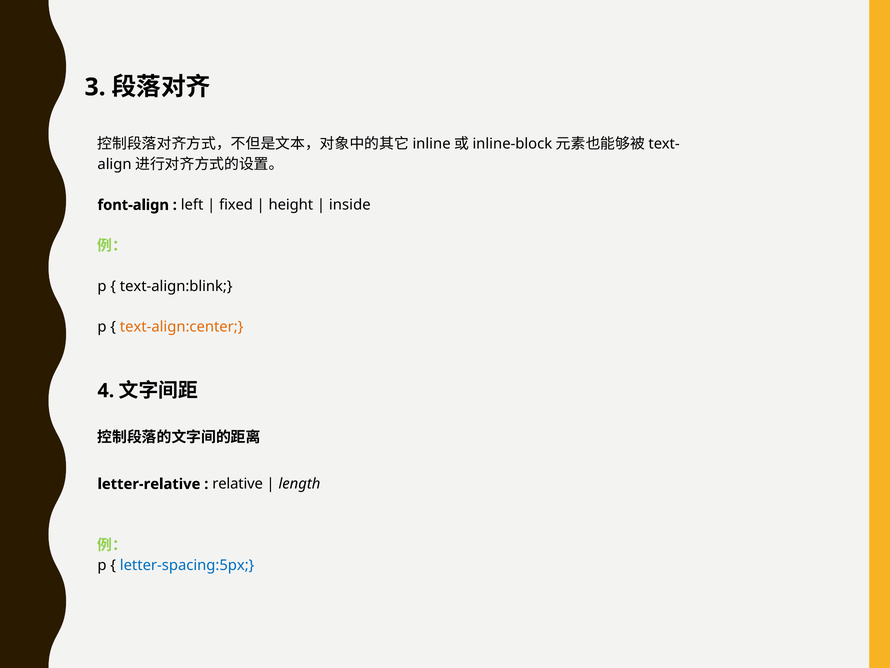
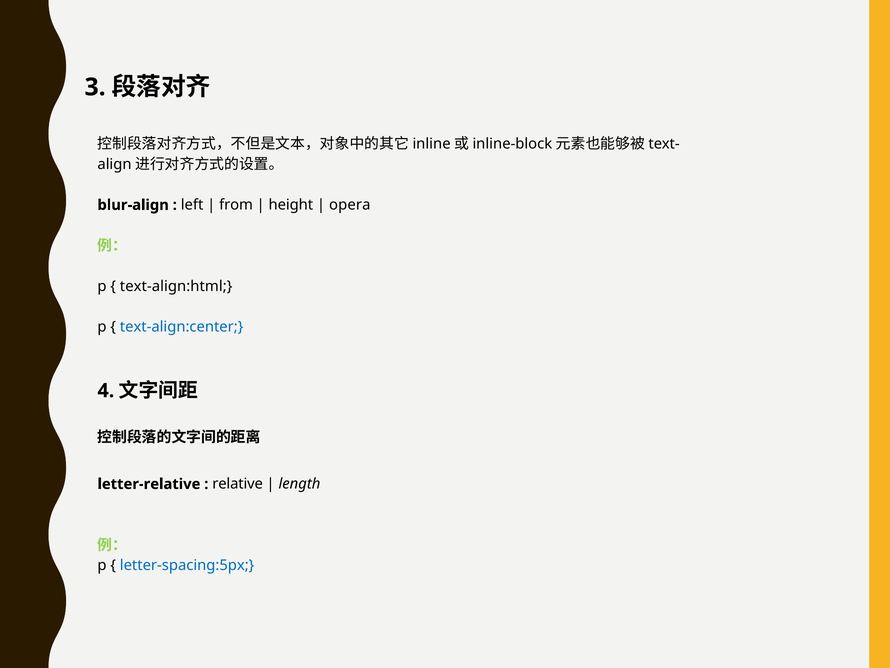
font-align: font-align -> blur-align
fixed: fixed -> from
inside: inside -> opera
text-align:blink: text-align:blink -> text-align:html
text-align:center colour: orange -> blue
